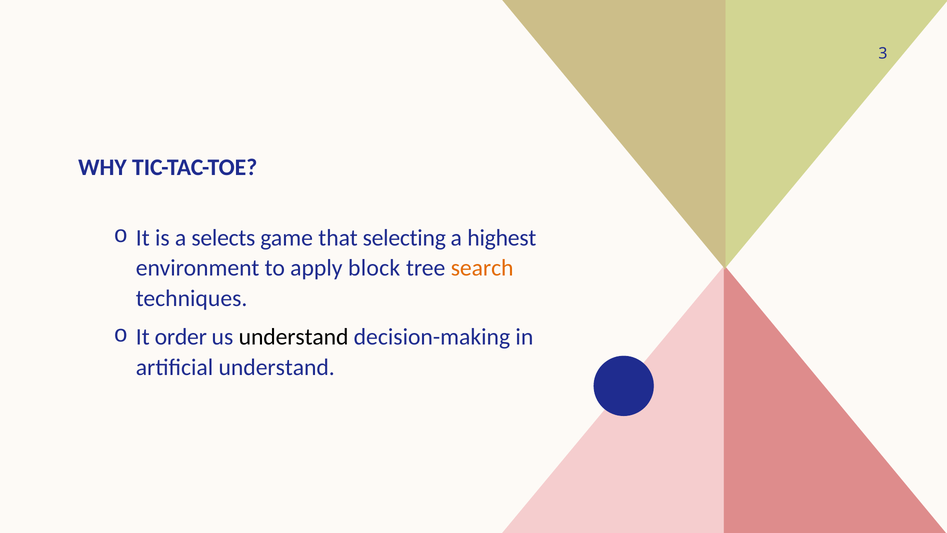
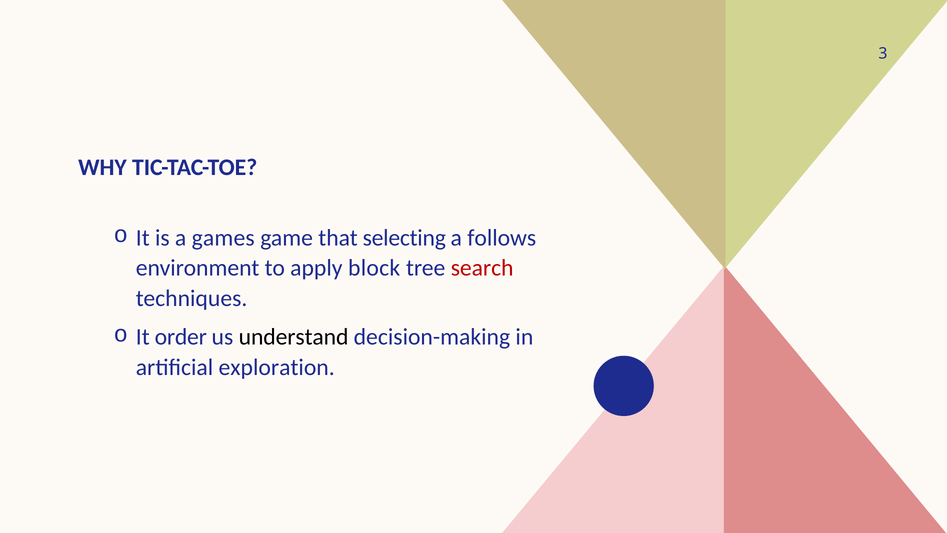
selects: selects -> games
highest: highest -> follows
search colour: orange -> red
artificial understand: understand -> exploration
